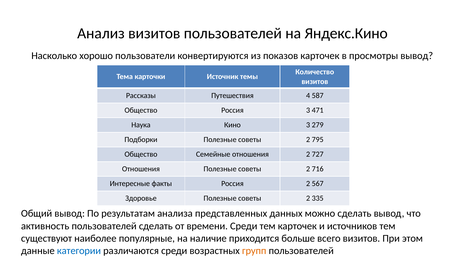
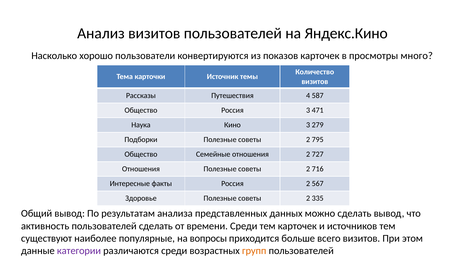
просмотры вывод: вывод -> много
наличие: наличие -> вопросы
категории colour: blue -> purple
